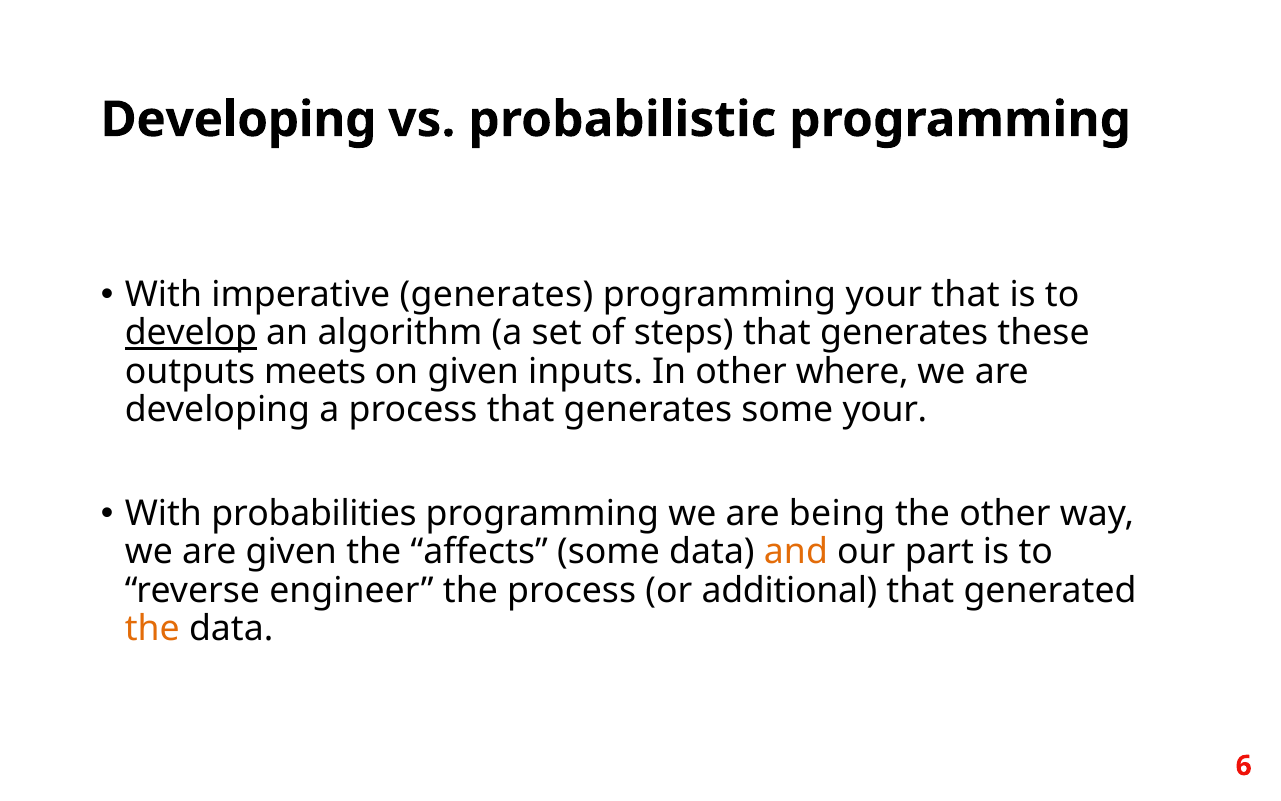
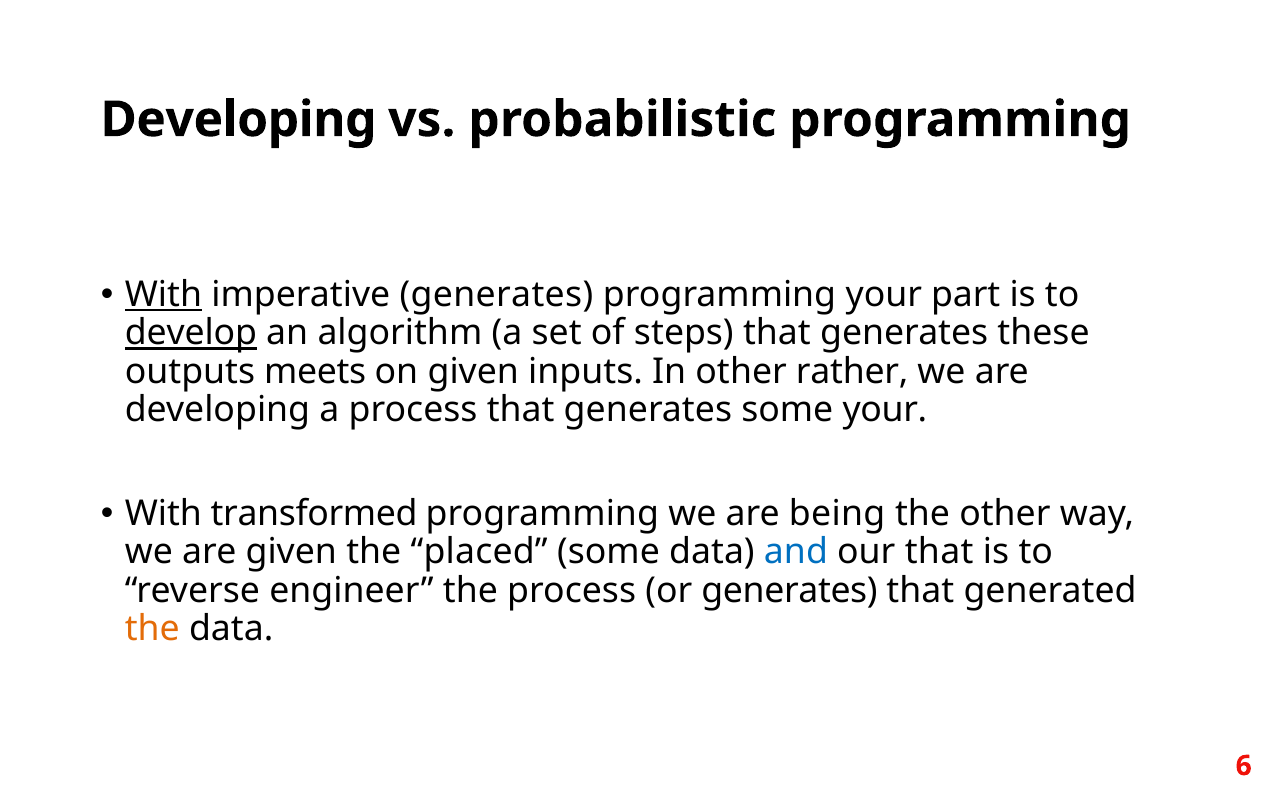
With at (163, 295) underline: none -> present
your that: that -> part
where: where -> rather
probabilities: probabilities -> transformed
affects: affects -> placed
and colour: orange -> blue
our part: part -> that
or additional: additional -> generates
